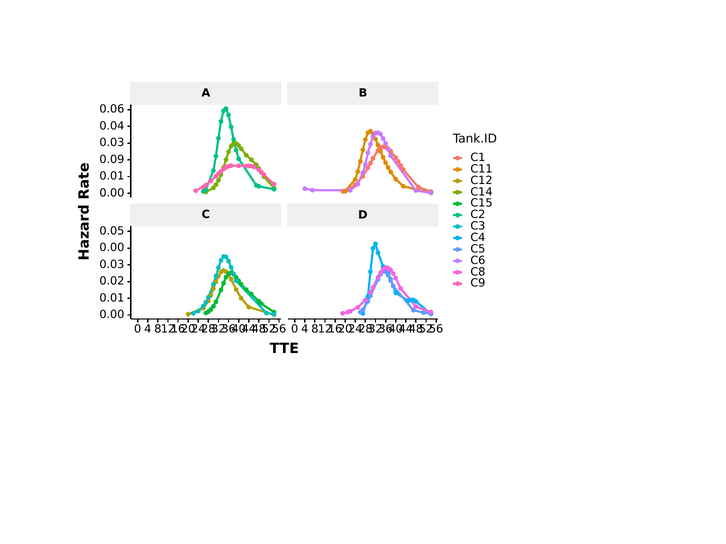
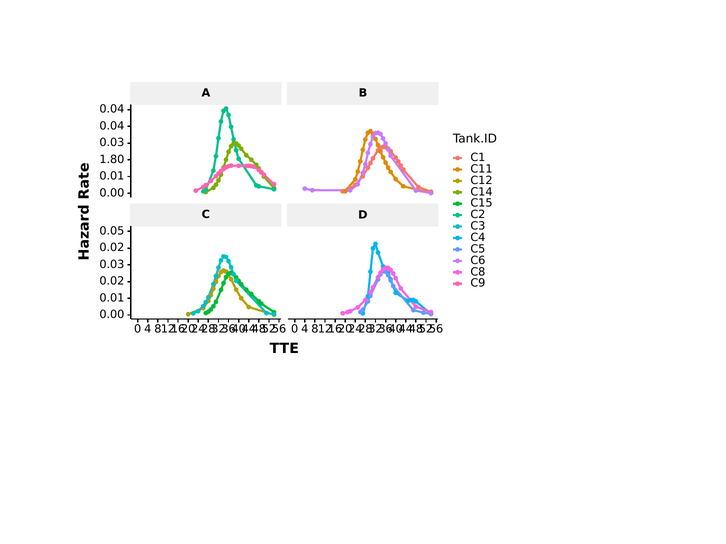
0.06 at (112, 109): 0.06 -> 0.04
0.09: 0.09 -> 1.80
0.00 at (112, 248): 0.00 -> 0.02
